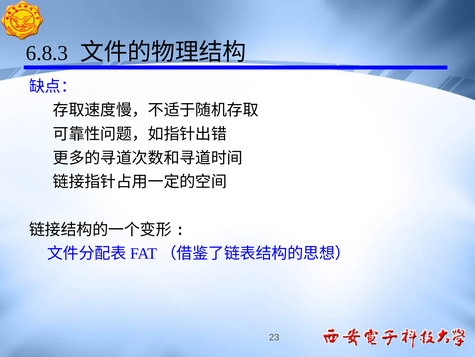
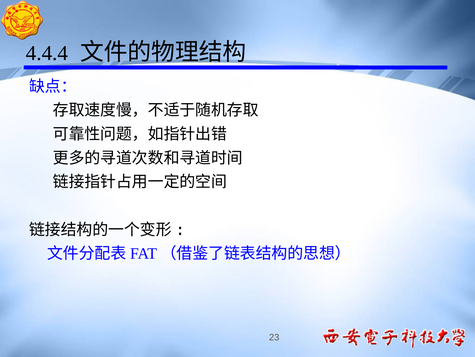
6.8.3: 6.8.3 -> 4.4.4
